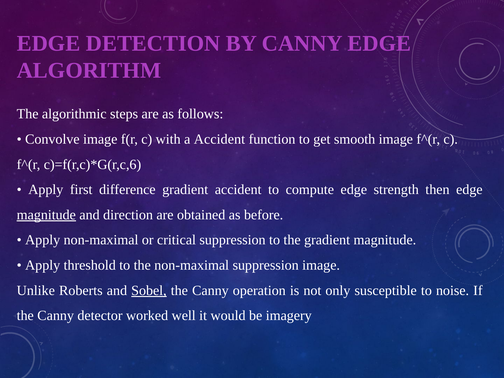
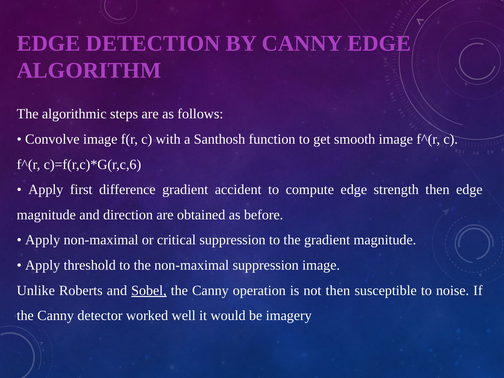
a Accident: Accident -> Santhosh
magnitude at (46, 215) underline: present -> none
not only: only -> then
